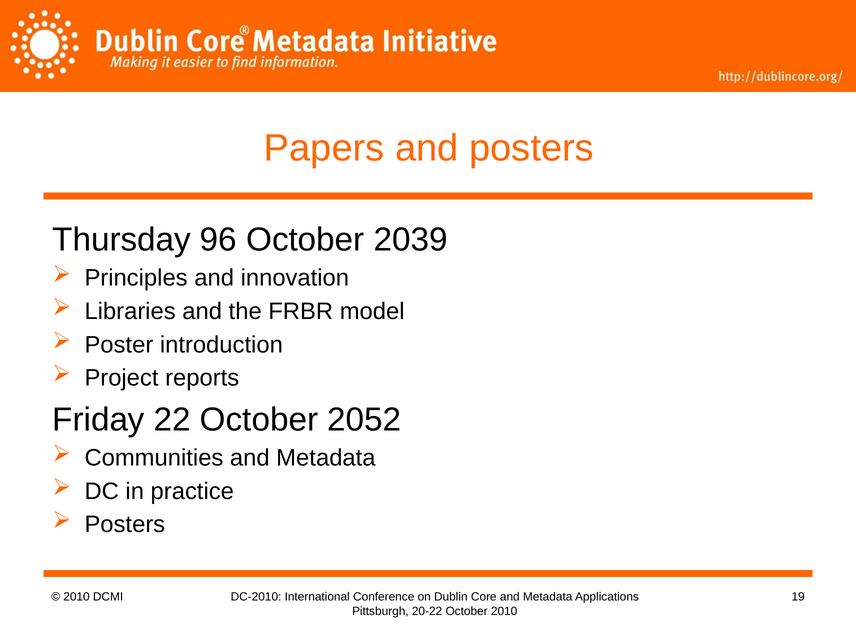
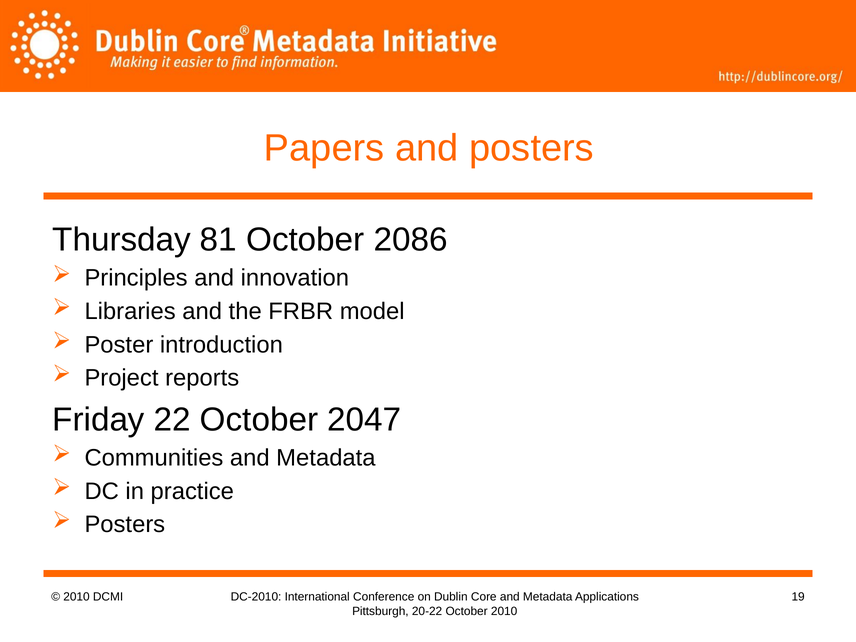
96: 96 -> 81
2039: 2039 -> 2086
2052: 2052 -> 2047
